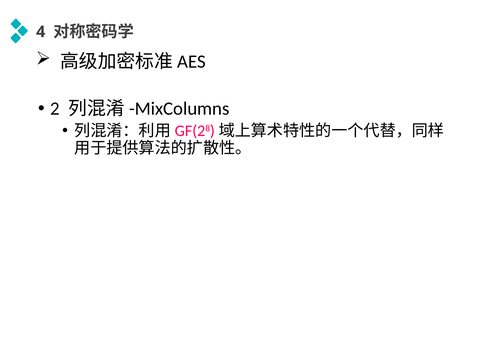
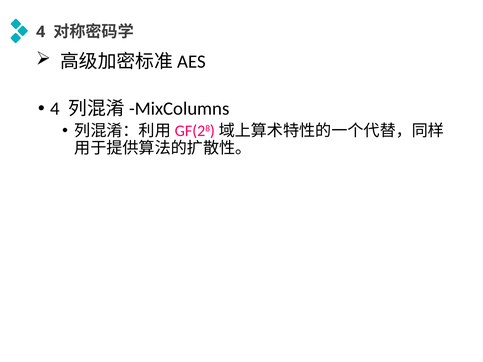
2 at (55, 109): 2 -> 4
